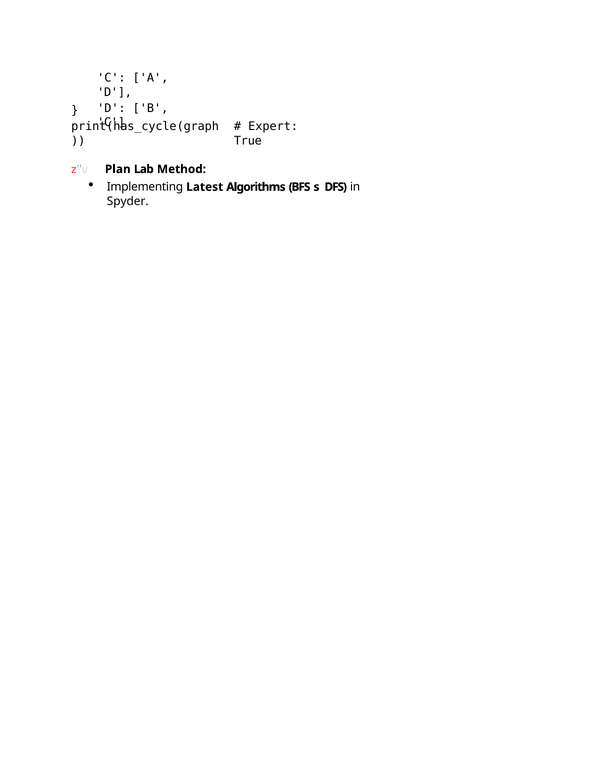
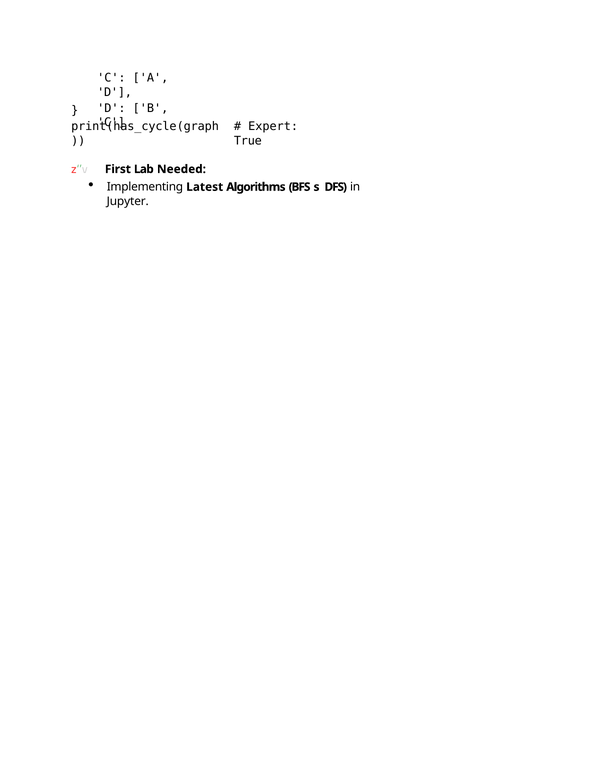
Plan: Plan -> First
Method: Method -> Needed
Spyder: Spyder -> Jupyter
